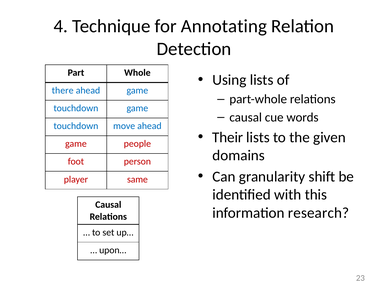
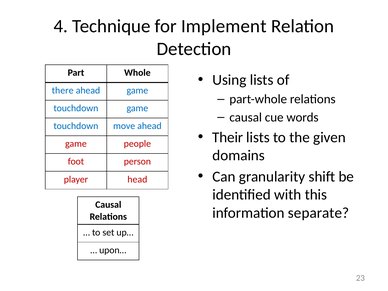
Annotating: Annotating -> Implement
same: same -> head
research: research -> separate
